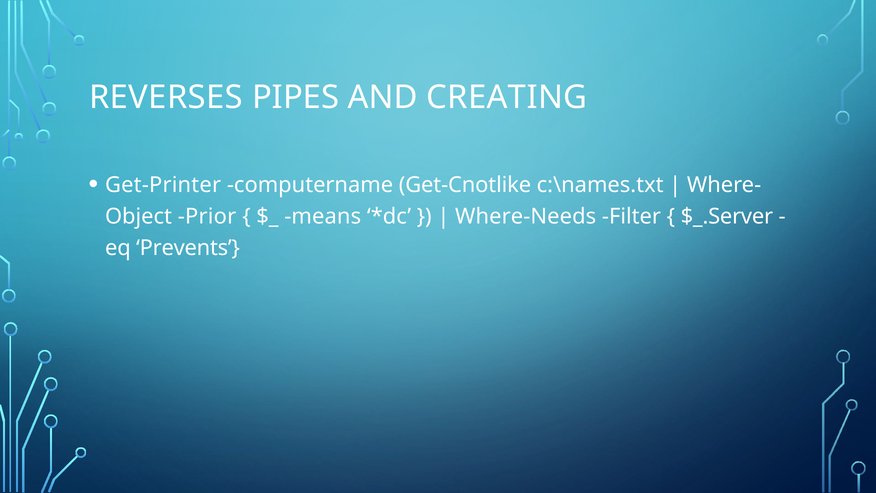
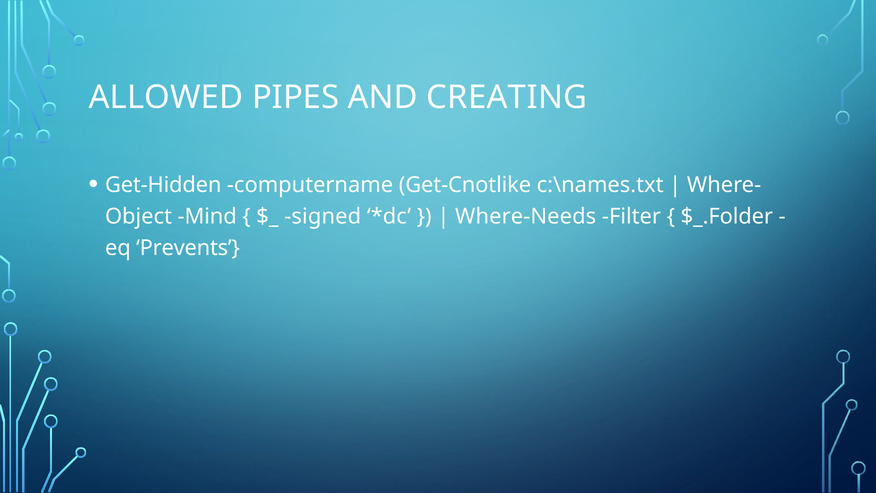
REVERSES: REVERSES -> ALLOWED
Get-Printer: Get-Printer -> Get-Hidden
Prior: Prior -> Mind
means: means -> signed
$_.Server: $_.Server -> $_.Folder
